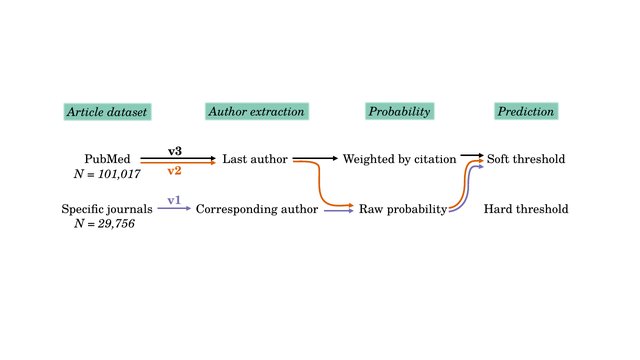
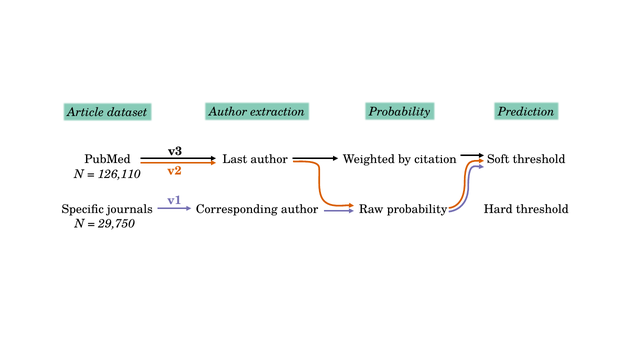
101,017: 101,017 -> 126,110
29,756: 29,756 -> 29,750
